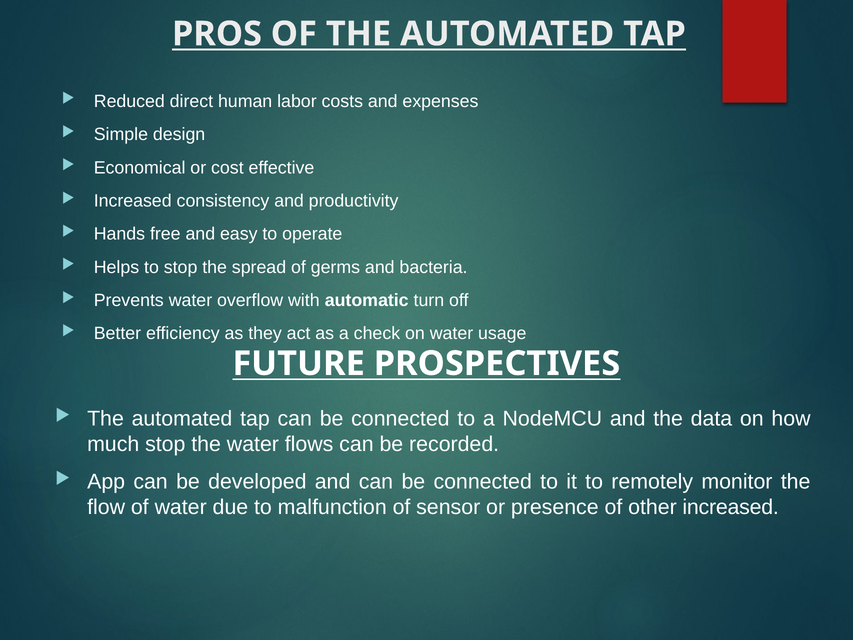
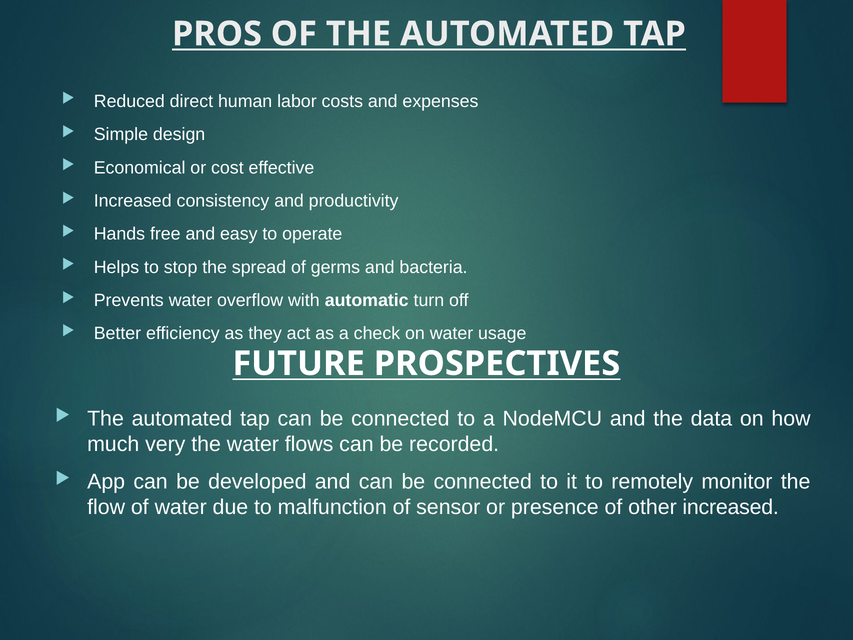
much stop: stop -> very
